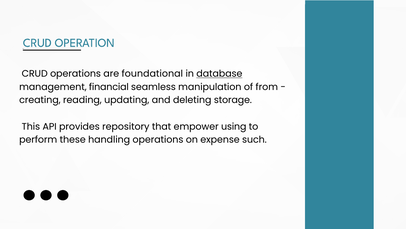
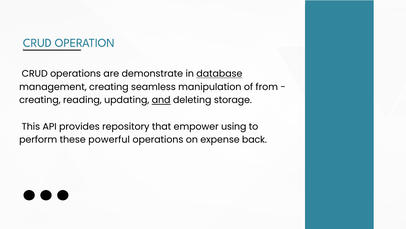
foundational: foundational -> demonstrate
management financial: financial -> creating
and underline: none -> present
handling: handling -> powerful
such: such -> back
